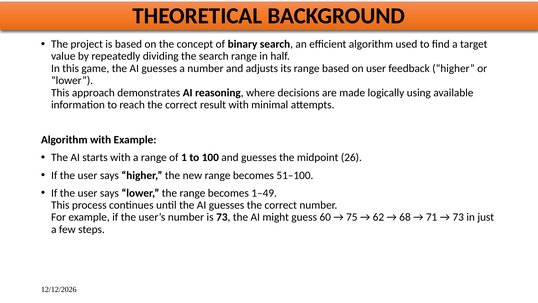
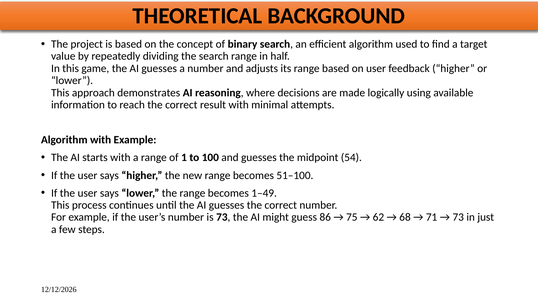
26: 26 -> 54
60: 60 -> 86
